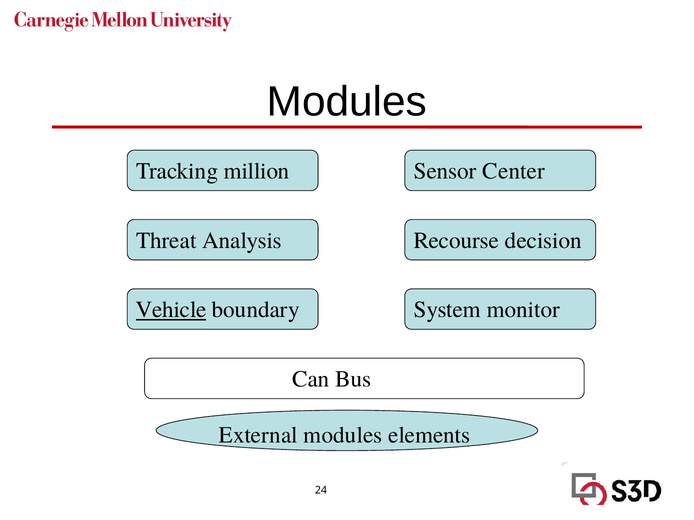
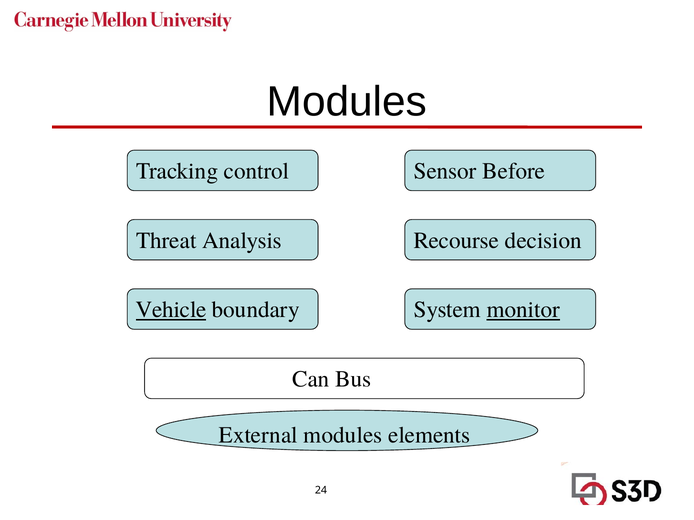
million: million -> control
Center: Center -> Before
monitor underline: none -> present
